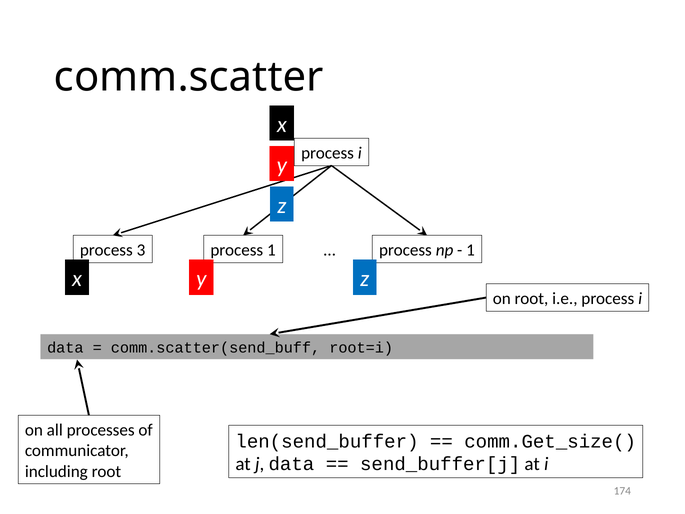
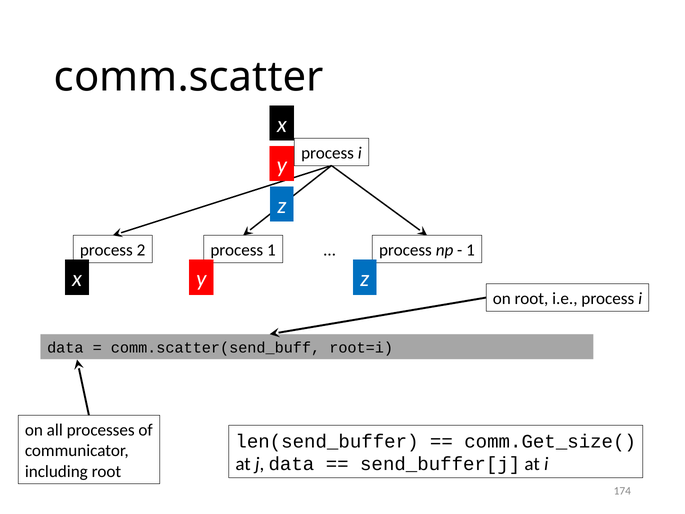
3: 3 -> 2
